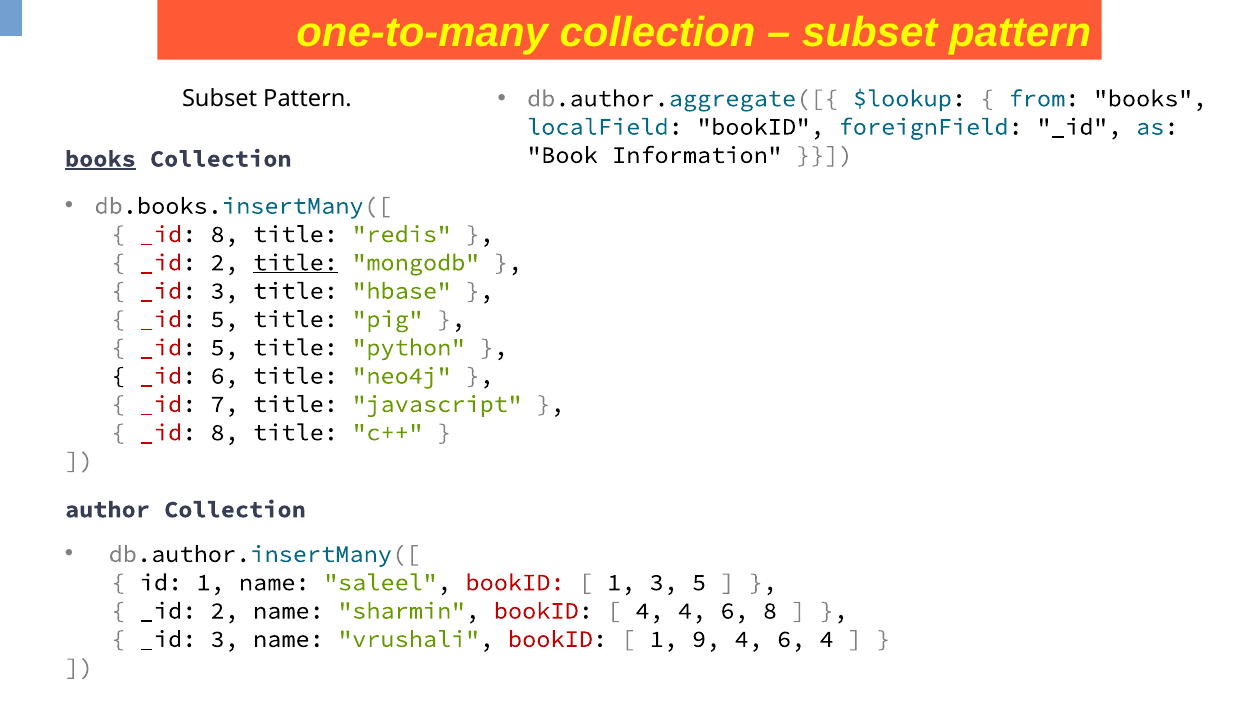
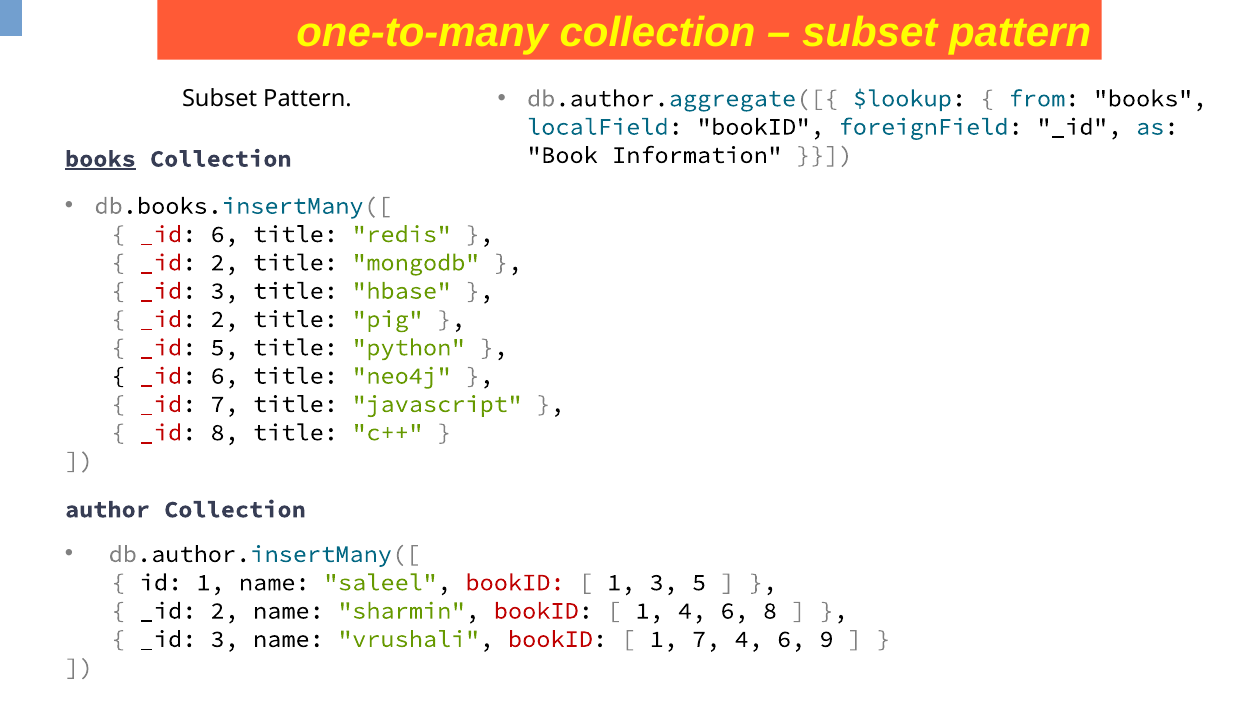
8 at (225, 234): 8 -> 6
title at (296, 263) underline: present -> none
5 at (225, 319): 5 -> 2
4 at (650, 611): 4 -> 1
1 9: 9 -> 7
6 4: 4 -> 9
